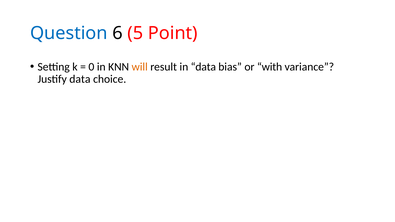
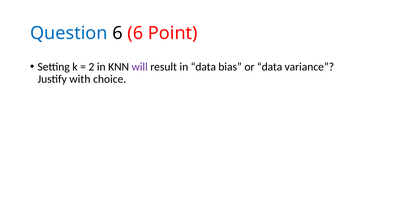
6 5: 5 -> 6
0: 0 -> 2
will colour: orange -> purple
or with: with -> data
Justify data: data -> with
